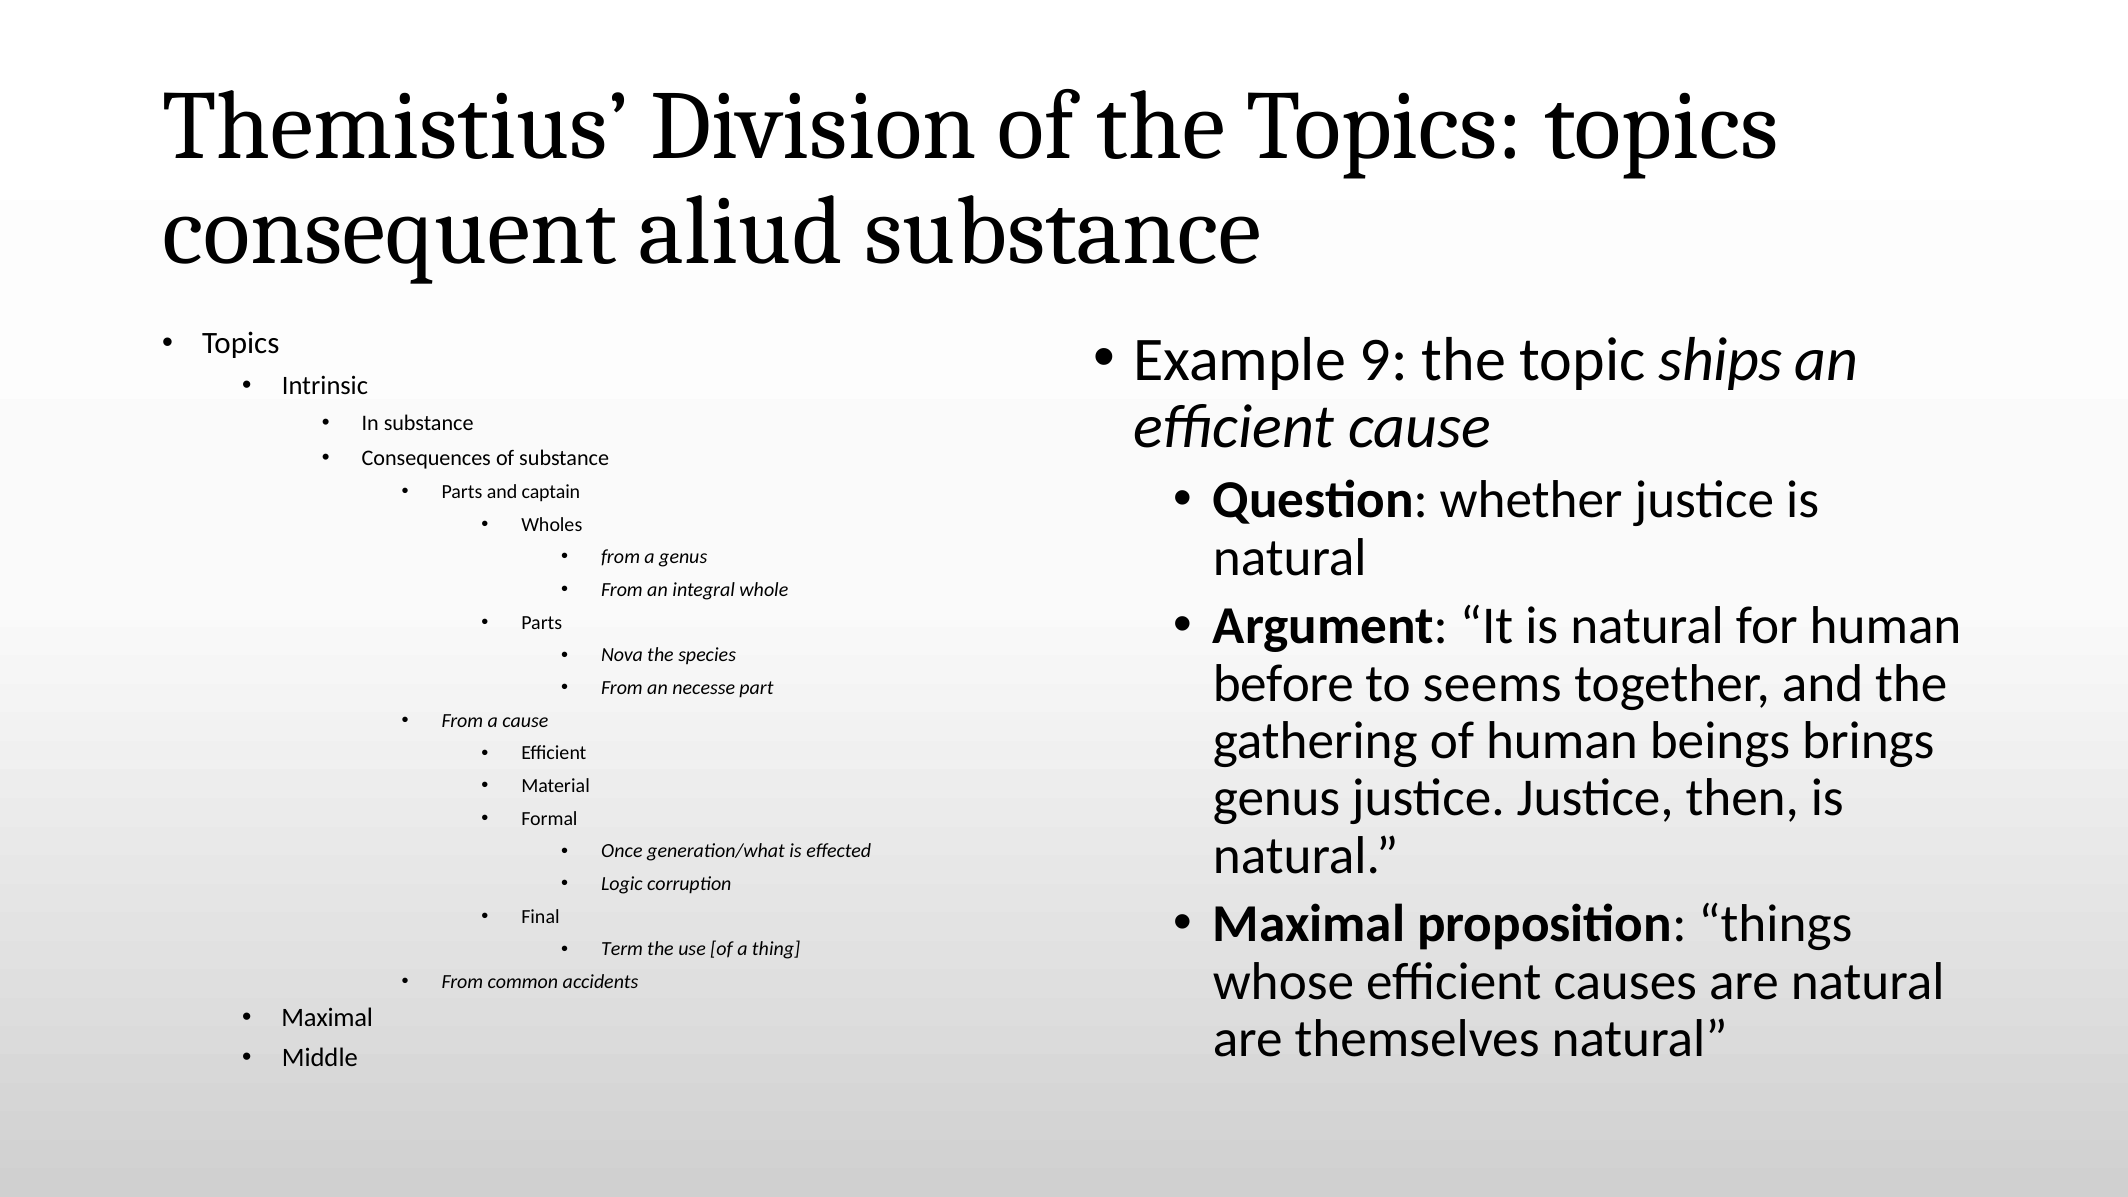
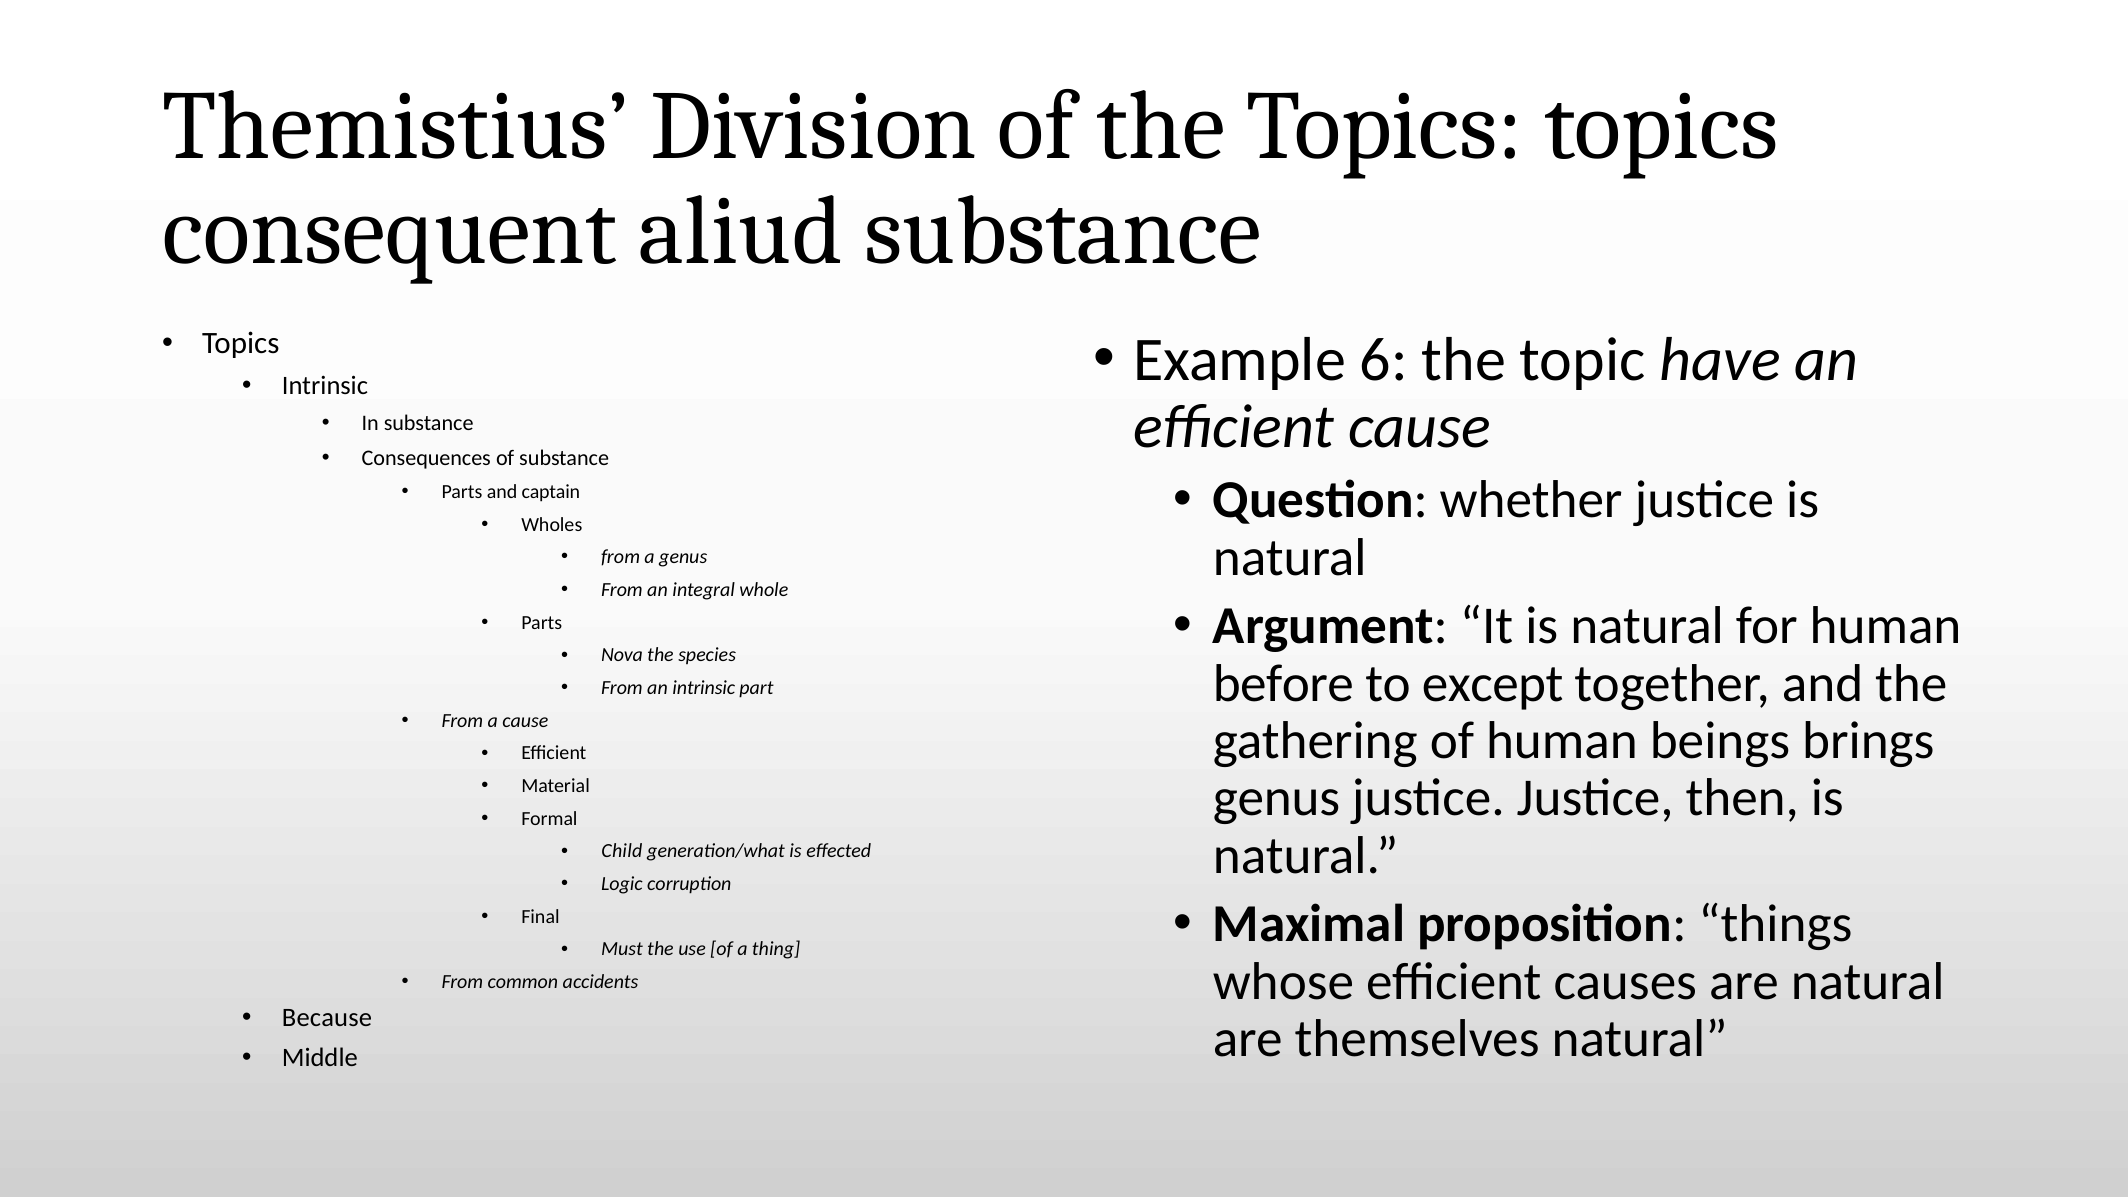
9: 9 -> 6
ships: ships -> have
seems: seems -> except
an necesse: necesse -> intrinsic
Once: Once -> Child
Term: Term -> Must
Maximal at (327, 1018): Maximal -> Because
